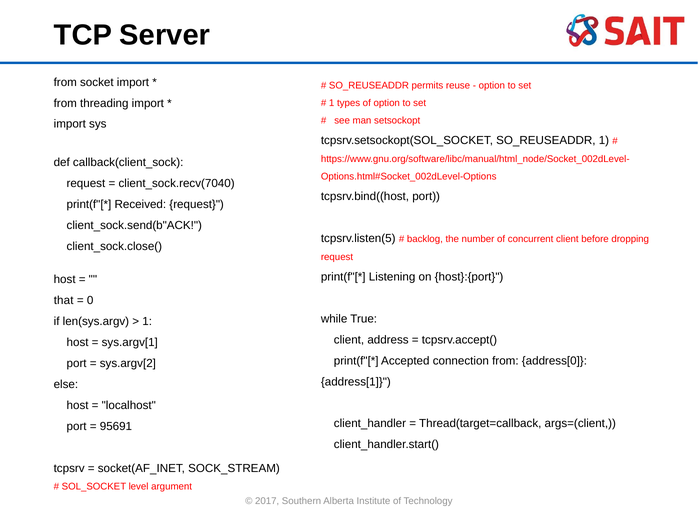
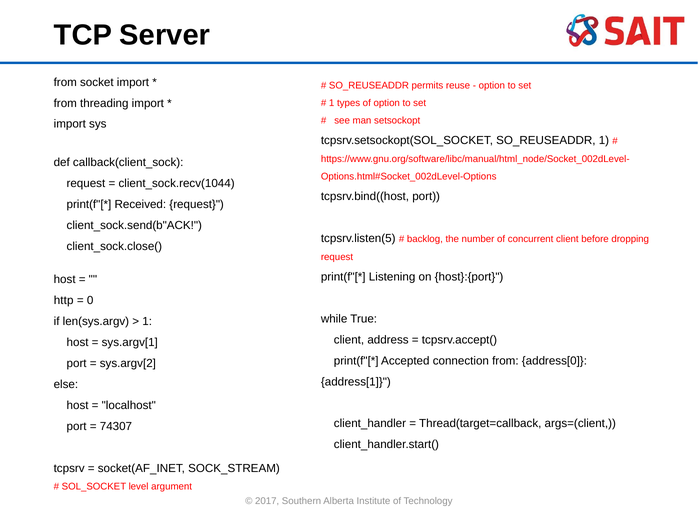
client_sock.recv(7040: client_sock.recv(7040 -> client_sock.recv(1044
that: that -> http
95691: 95691 -> 74307
